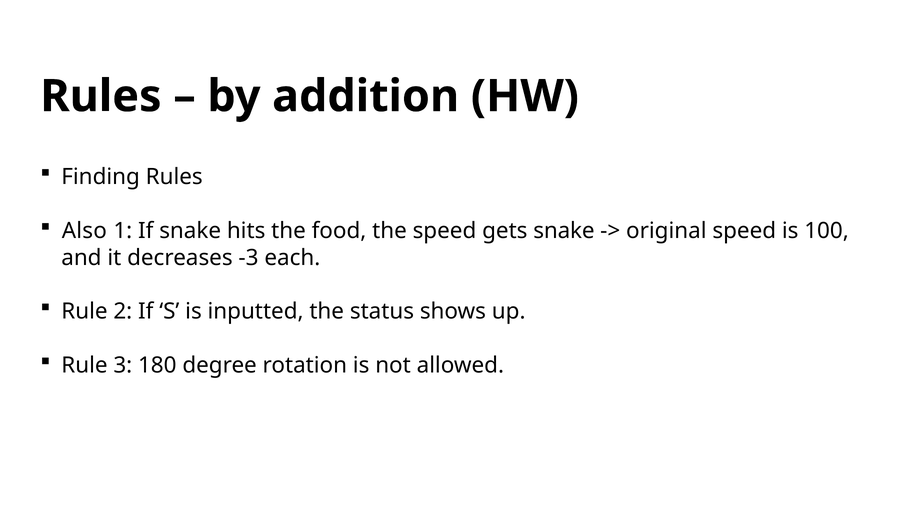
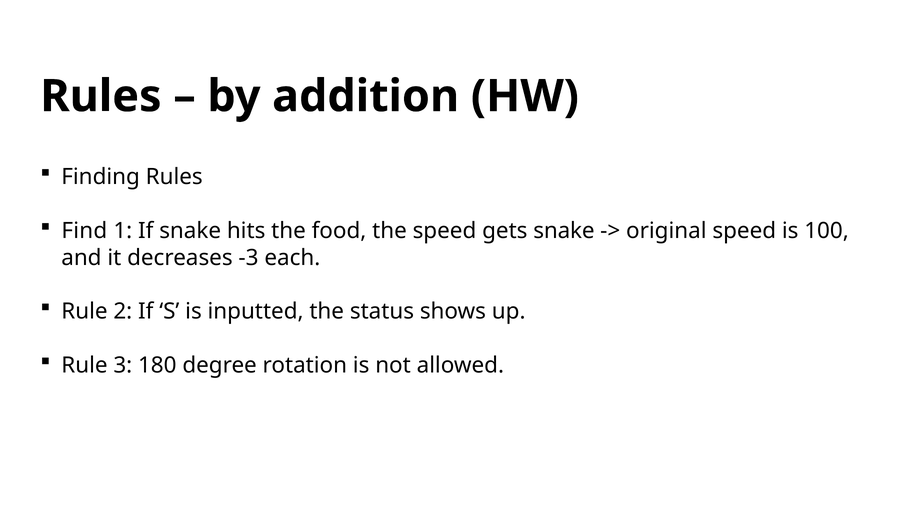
Also: Also -> Find
